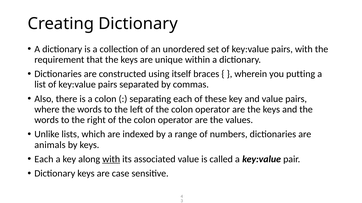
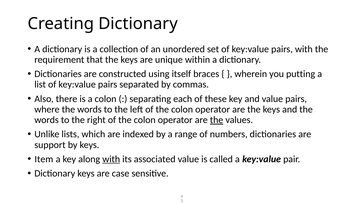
the at (217, 120) underline: none -> present
animals: animals -> support
Each at (44, 160): Each -> Item
